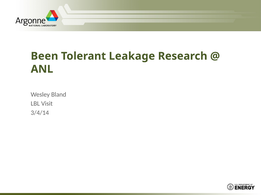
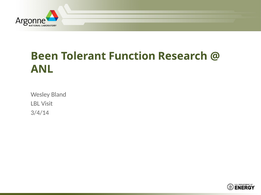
Leakage: Leakage -> Function
